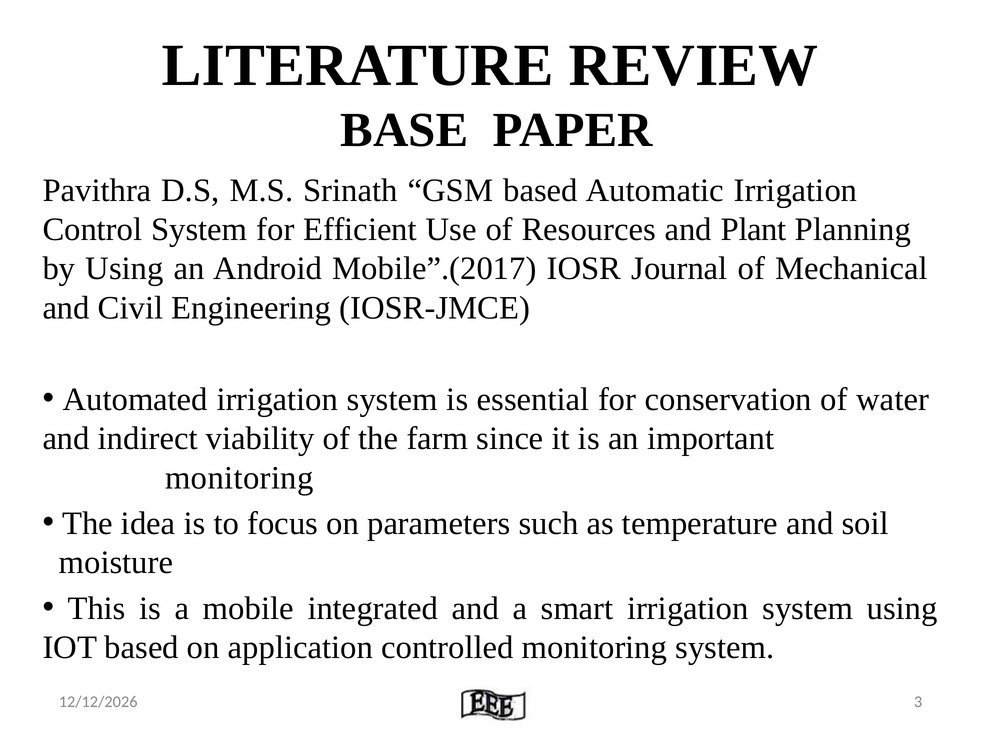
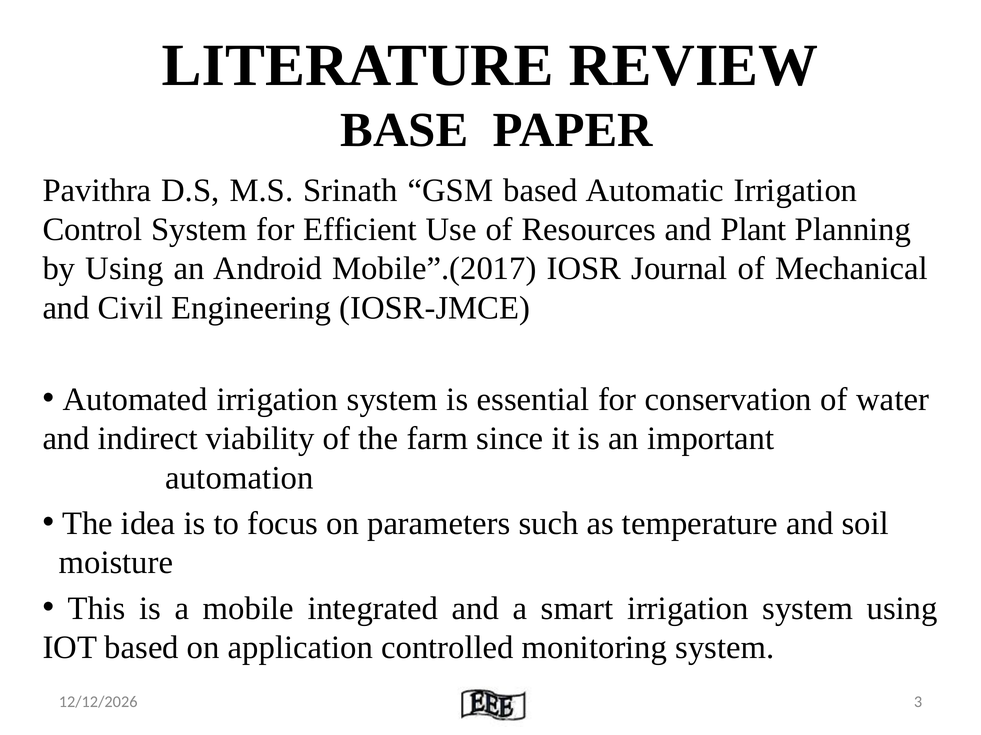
monitoring at (239, 478): monitoring -> automation
